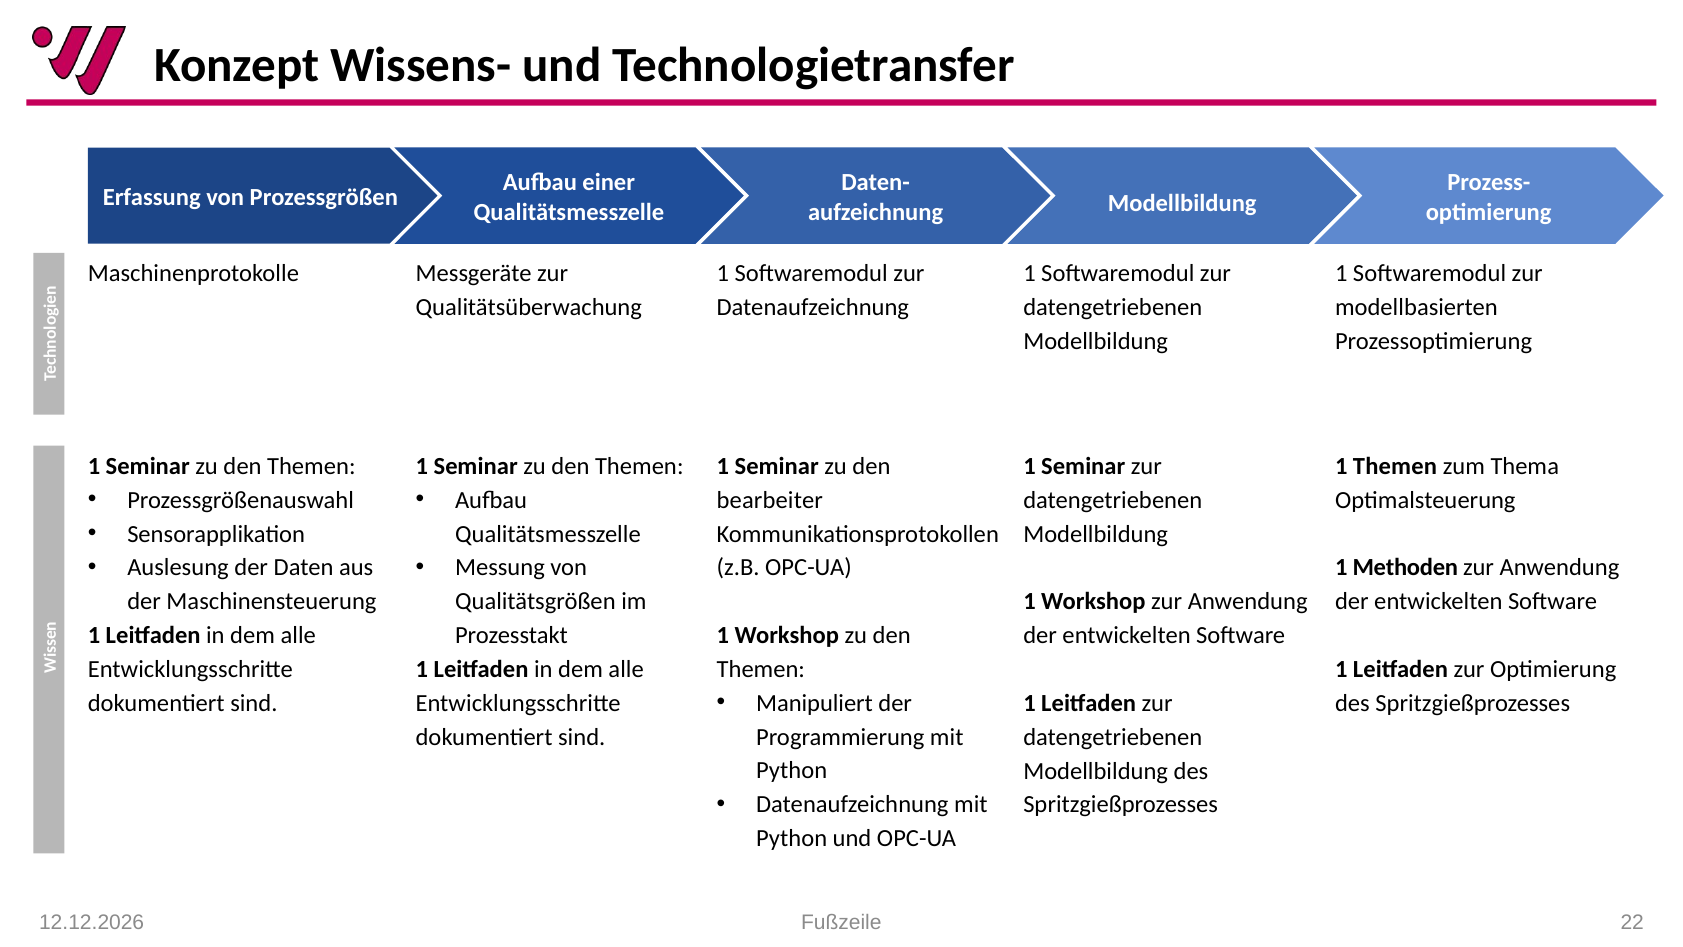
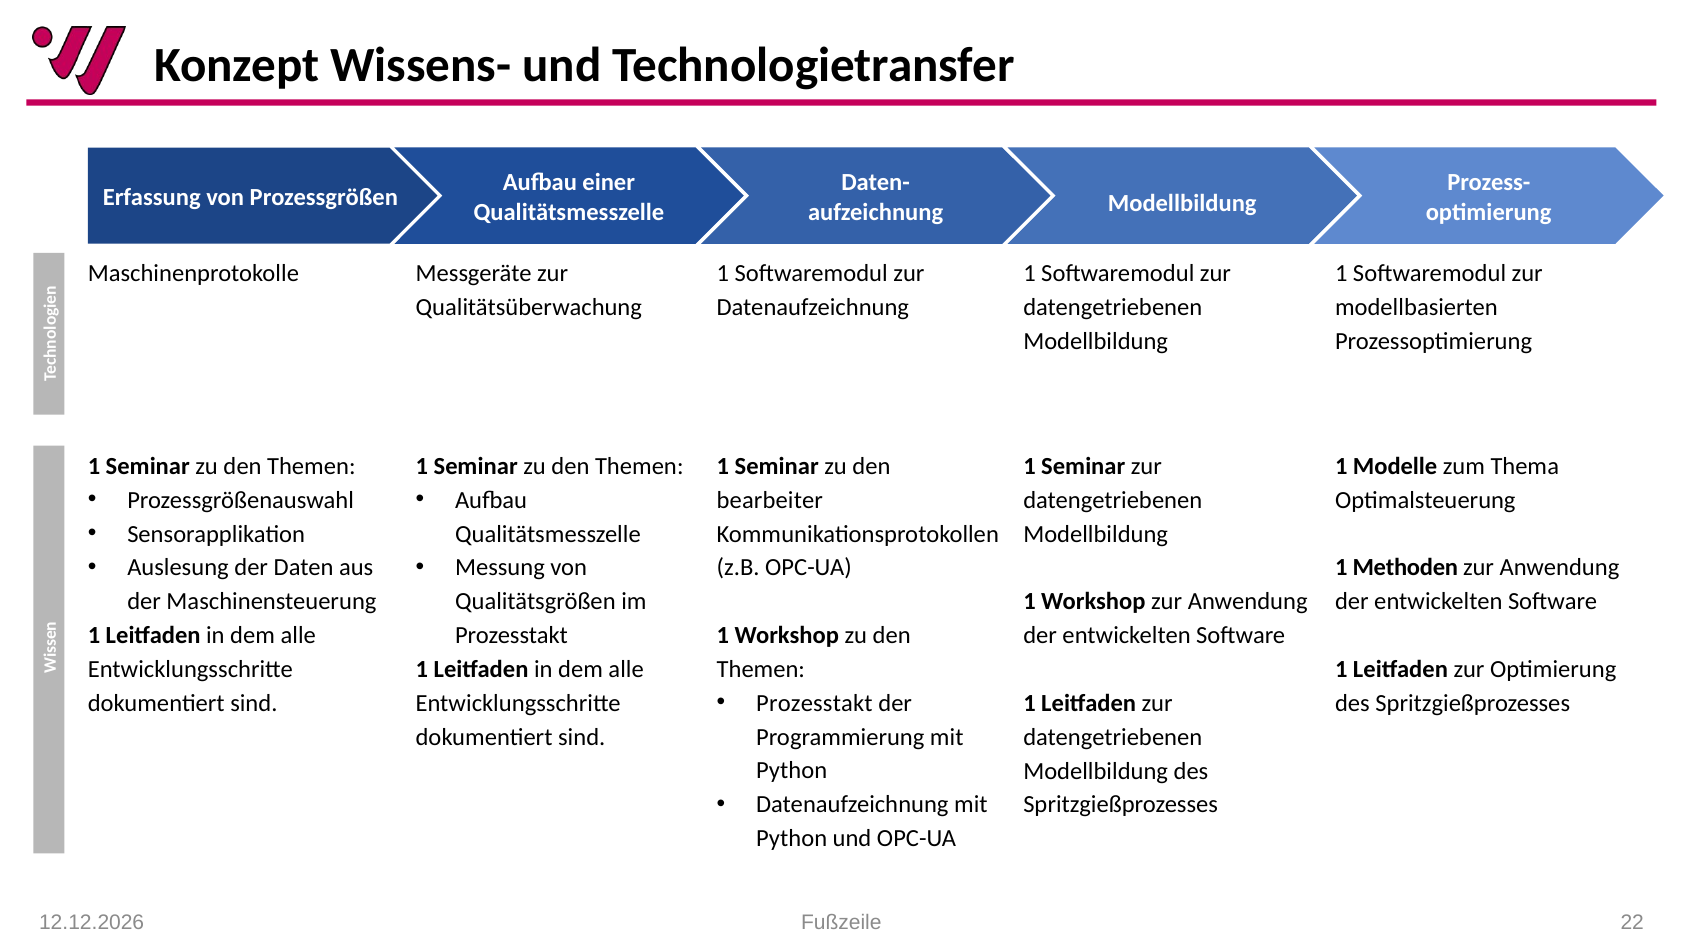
1 Themen: Themen -> Modelle
Manipuliert at (815, 703): Manipuliert -> Prozesstakt
